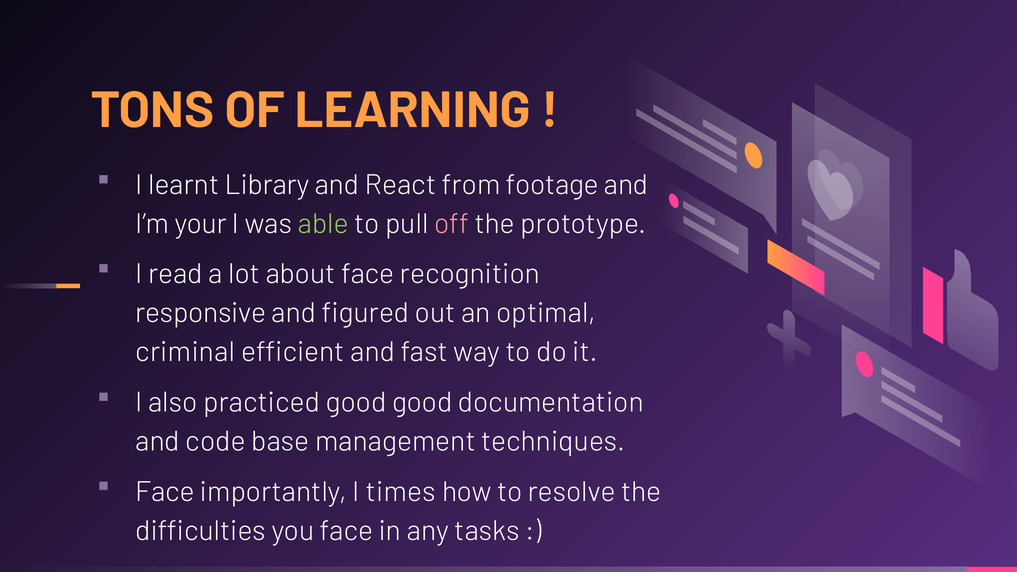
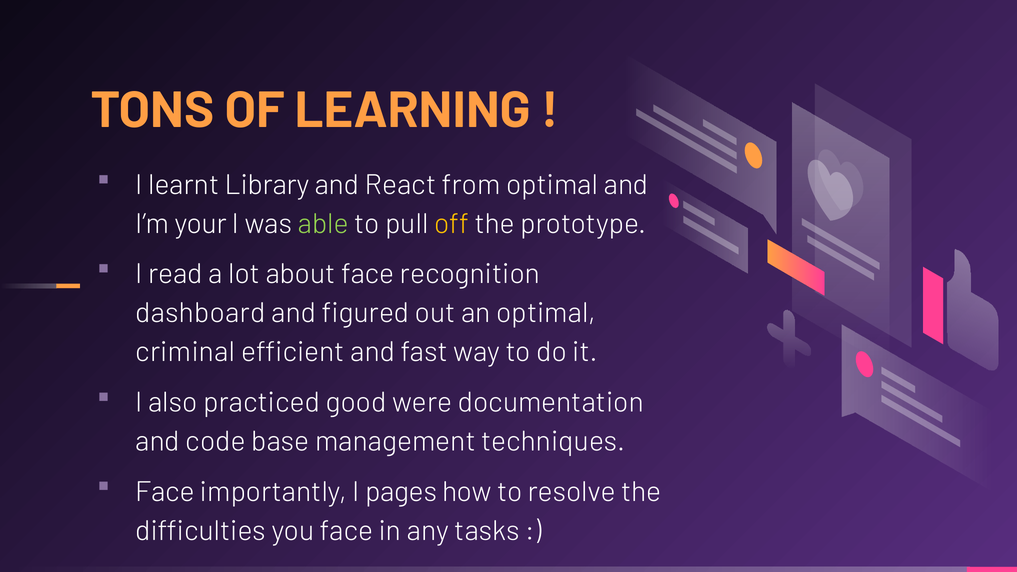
from footage: footage -> optimal
off colour: pink -> yellow
responsive: responsive -> dashboard
good good: good -> were
times: times -> pages
